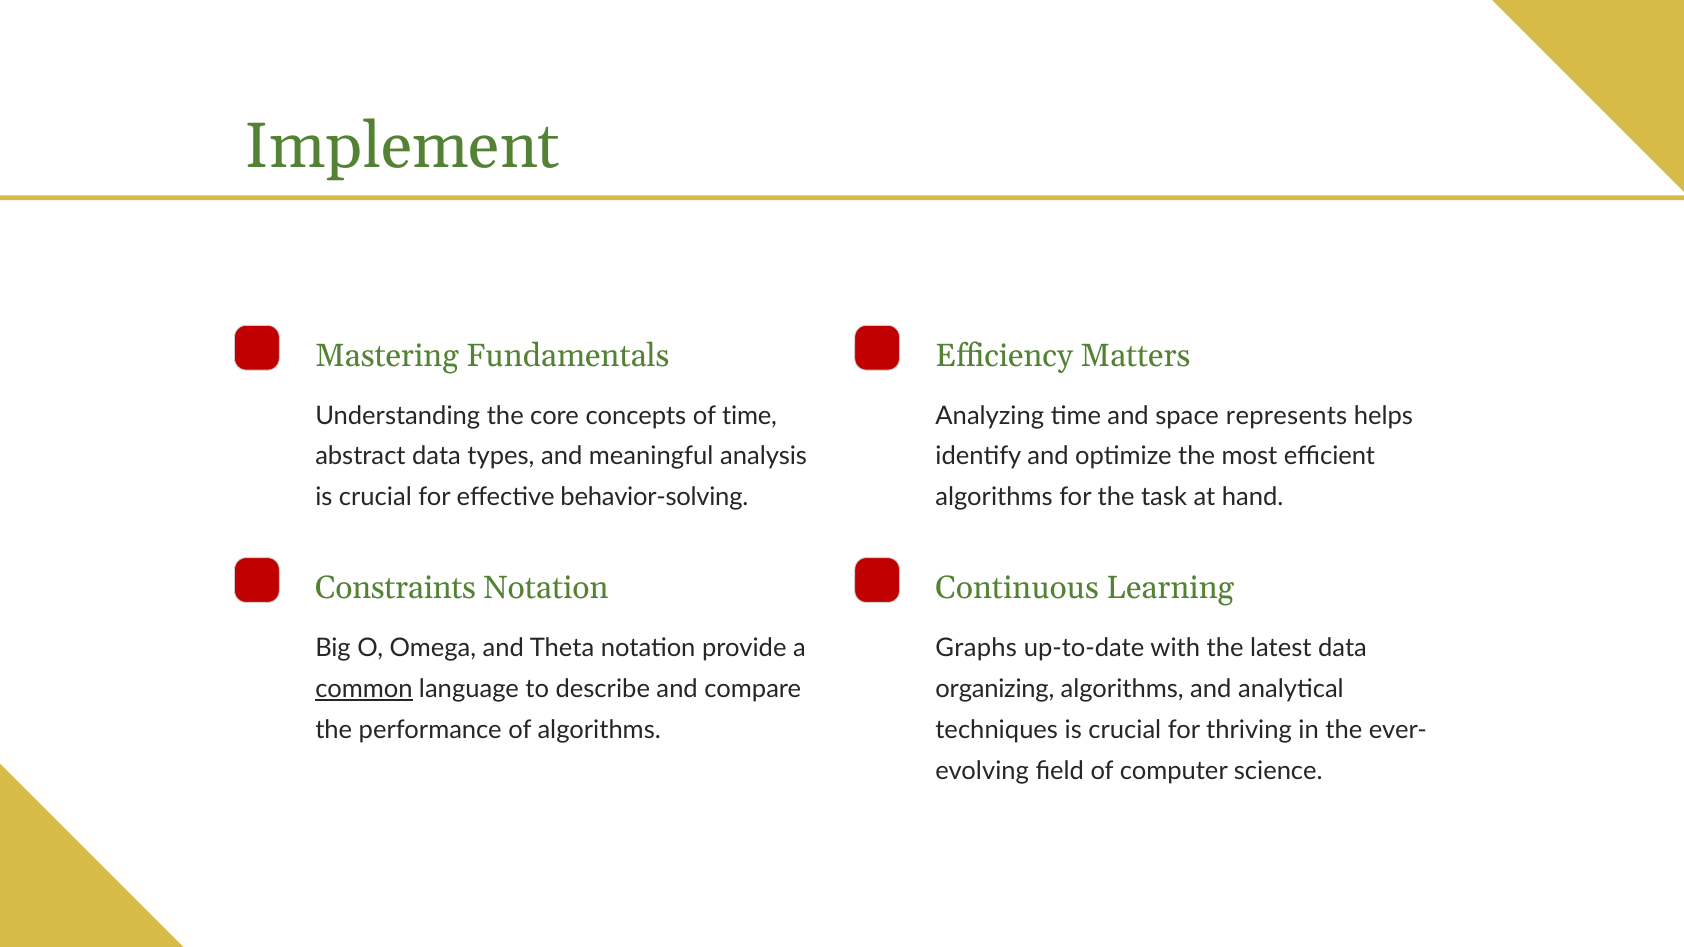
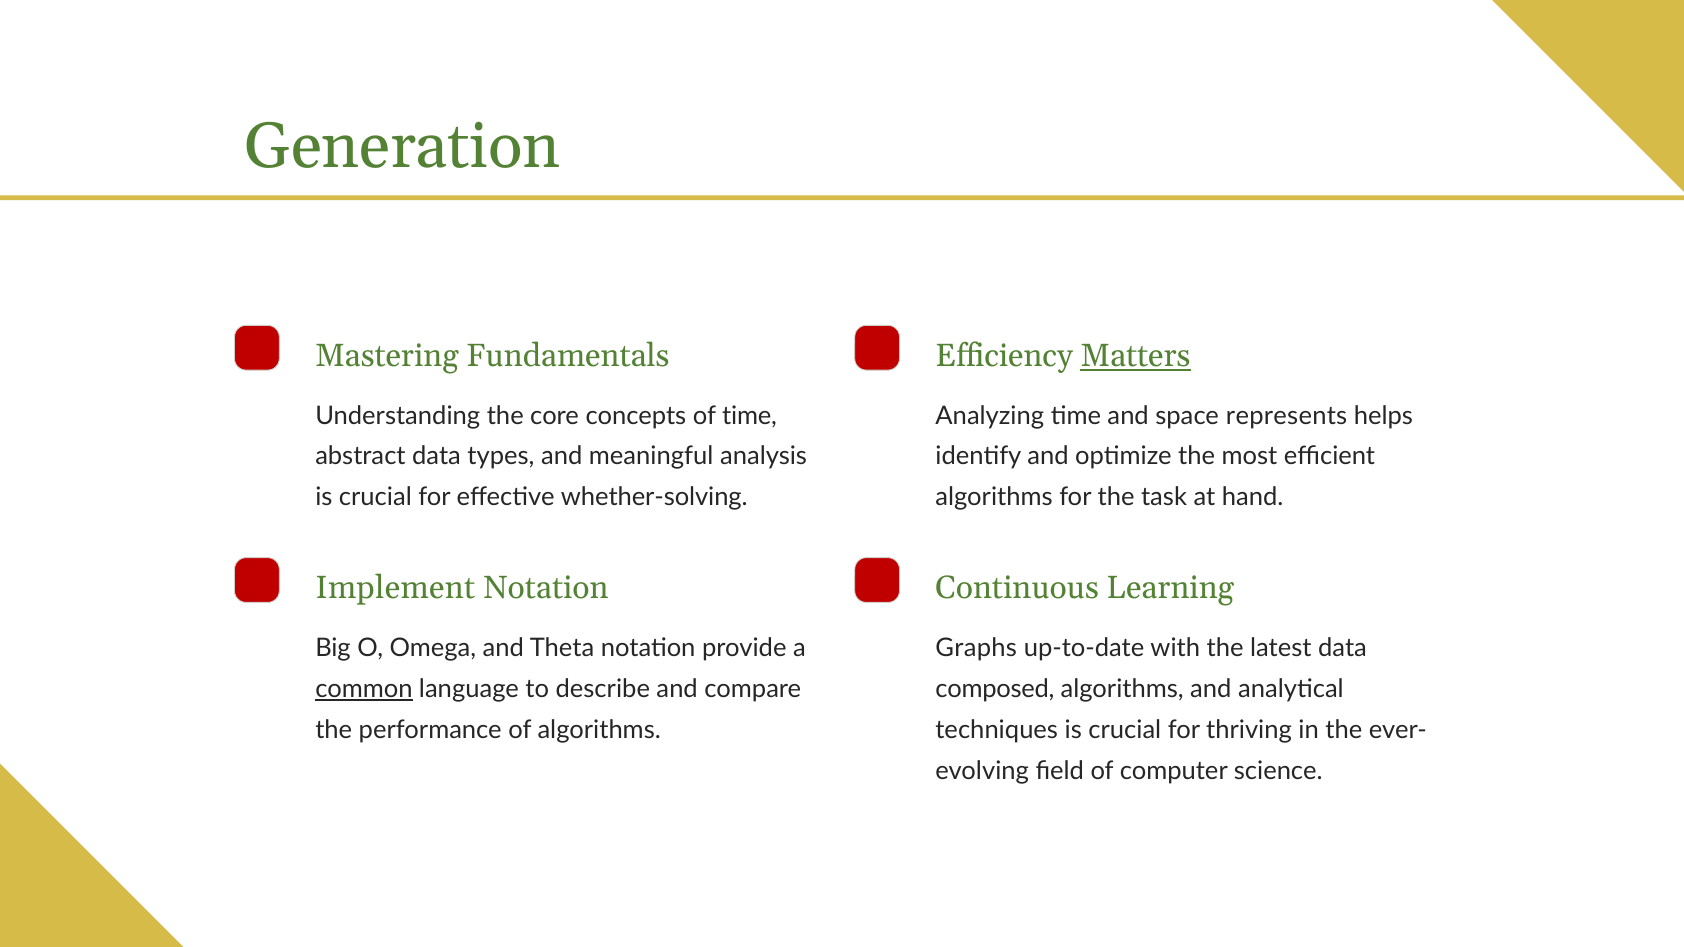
Implement: Implement -> Generation
Matters underline: none -> present
behavior-solving: behavior-solving -> whether-solving
Constraints: Constraints -> Implement
organizing: organizing -> composed
